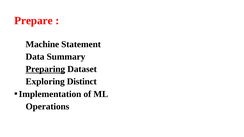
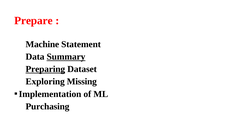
Summary underline: none -> present
Distinct: Distinct -> Missing
Operations: Operations -> Purchasing
